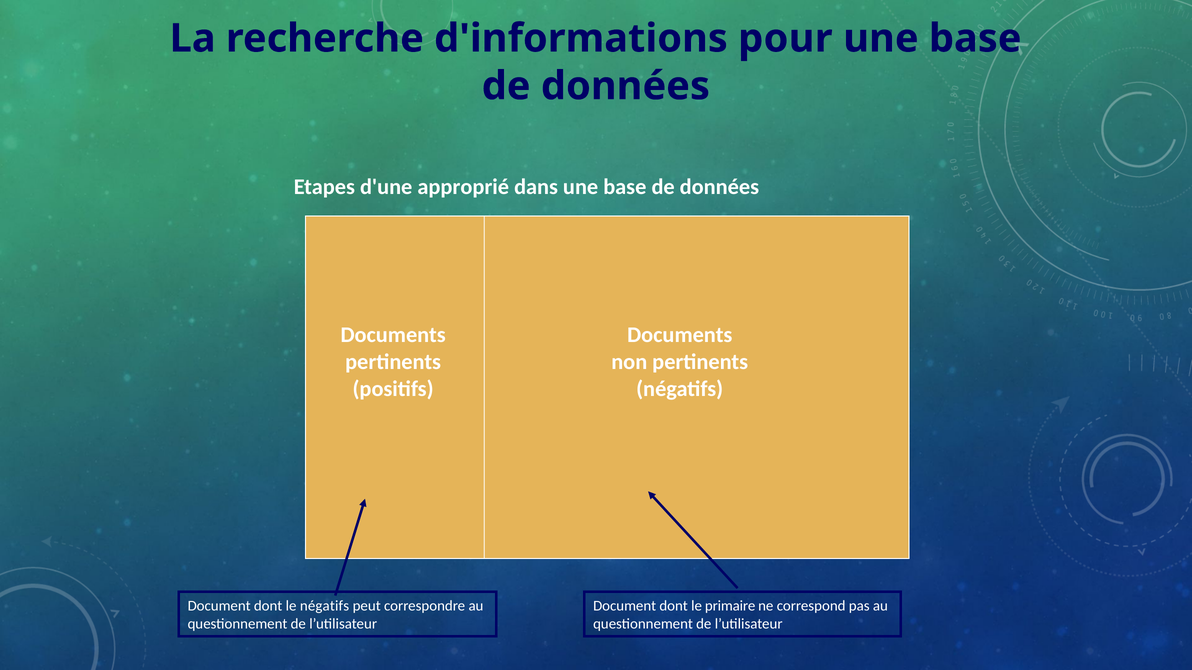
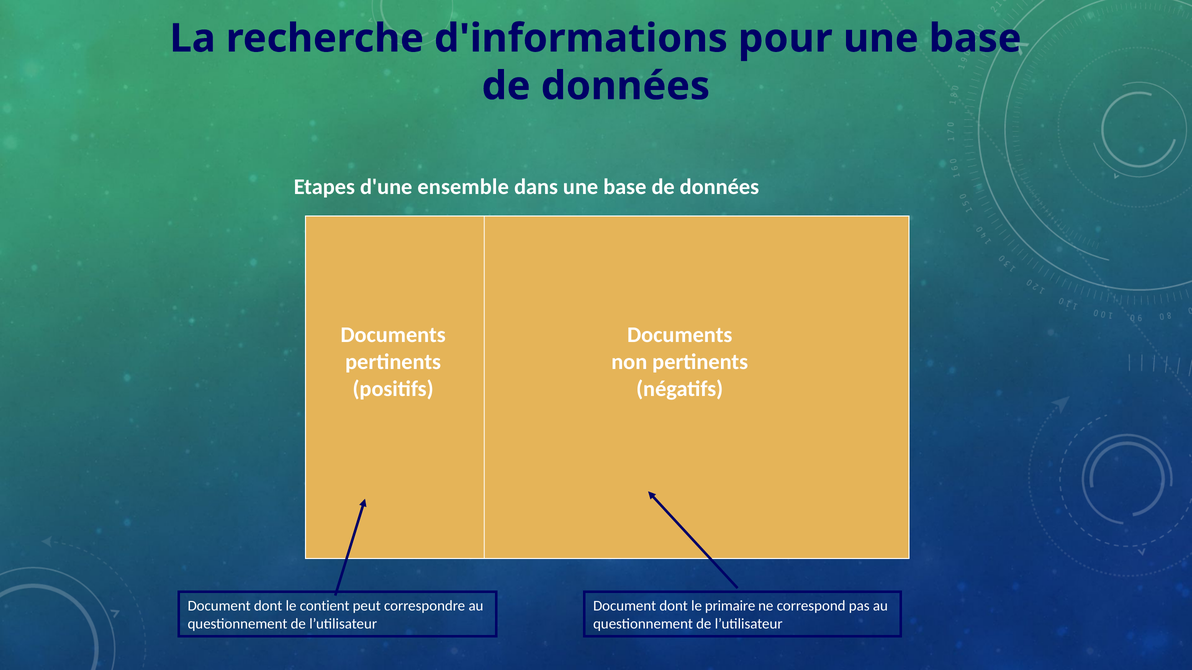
approprié: approprié -> ensemble
le négatifs: négatifs -> contient
